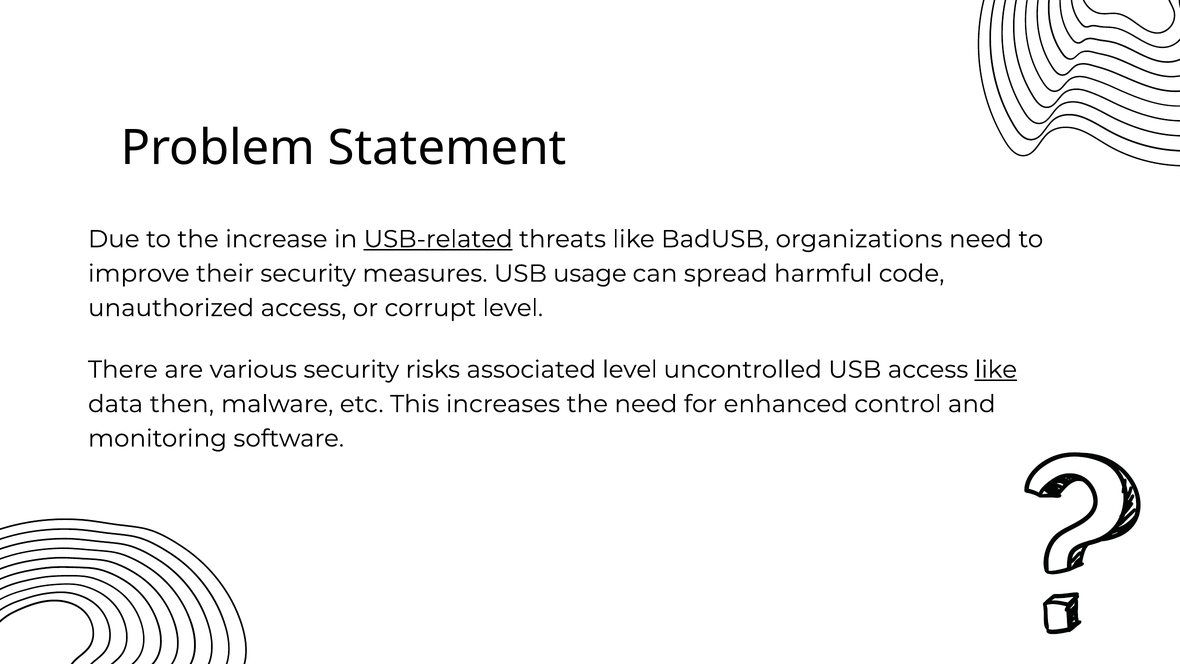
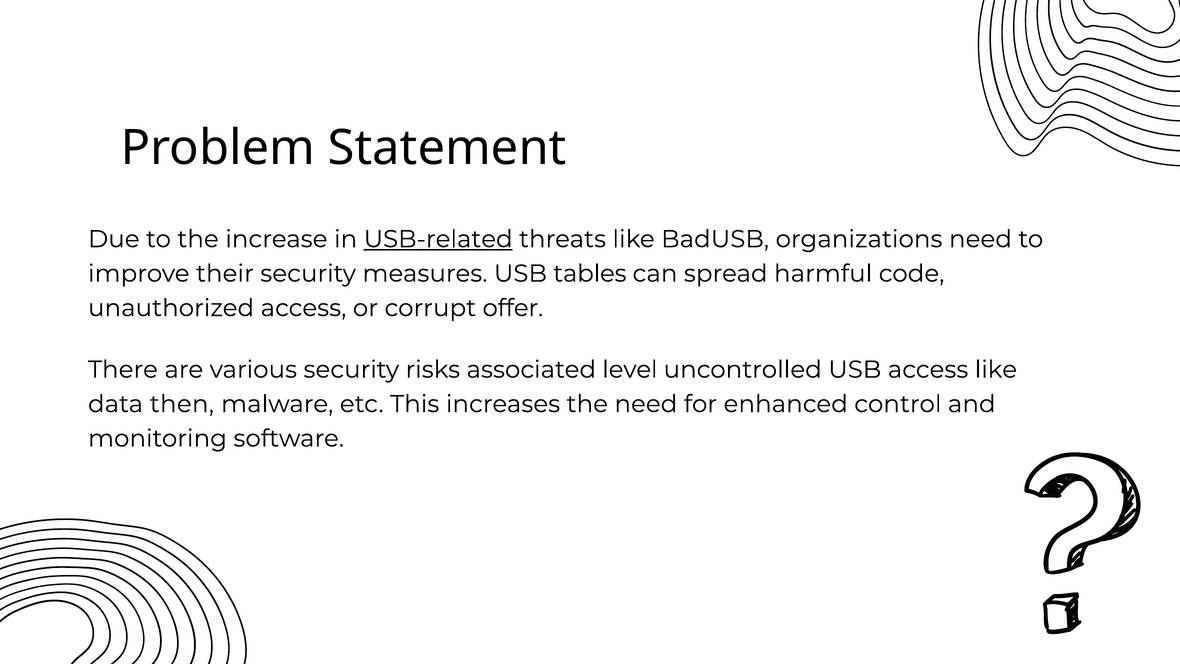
usage: usage -> tables
corrupt level: level -> offer
like at (996, 369) underline: present -> none
